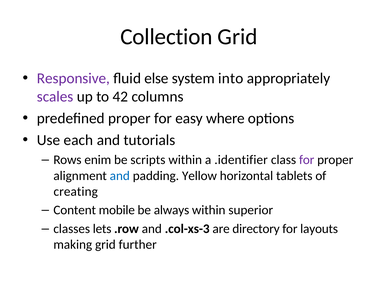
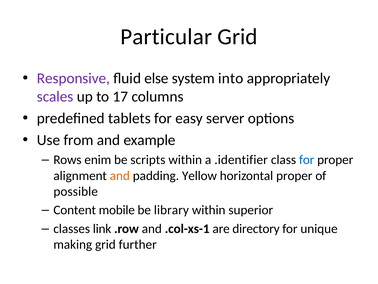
Collection: Collection -> Particular
42: 42 -> 17
predefined proper: proper -> tablets
where: where -> server
each: each -> from
tutorials: tutorials -> example
for at (307, 160) colour: purple -> blue
and at (120, 175) colour: blue -> orange
horizontal tablets: tablets -> proper
creating: creating -> possible
always: always -> library
lets: lets -> link
.col-xs-3: .col-xs-3 -> .col-xs-1
layouts: layouts -> unique
